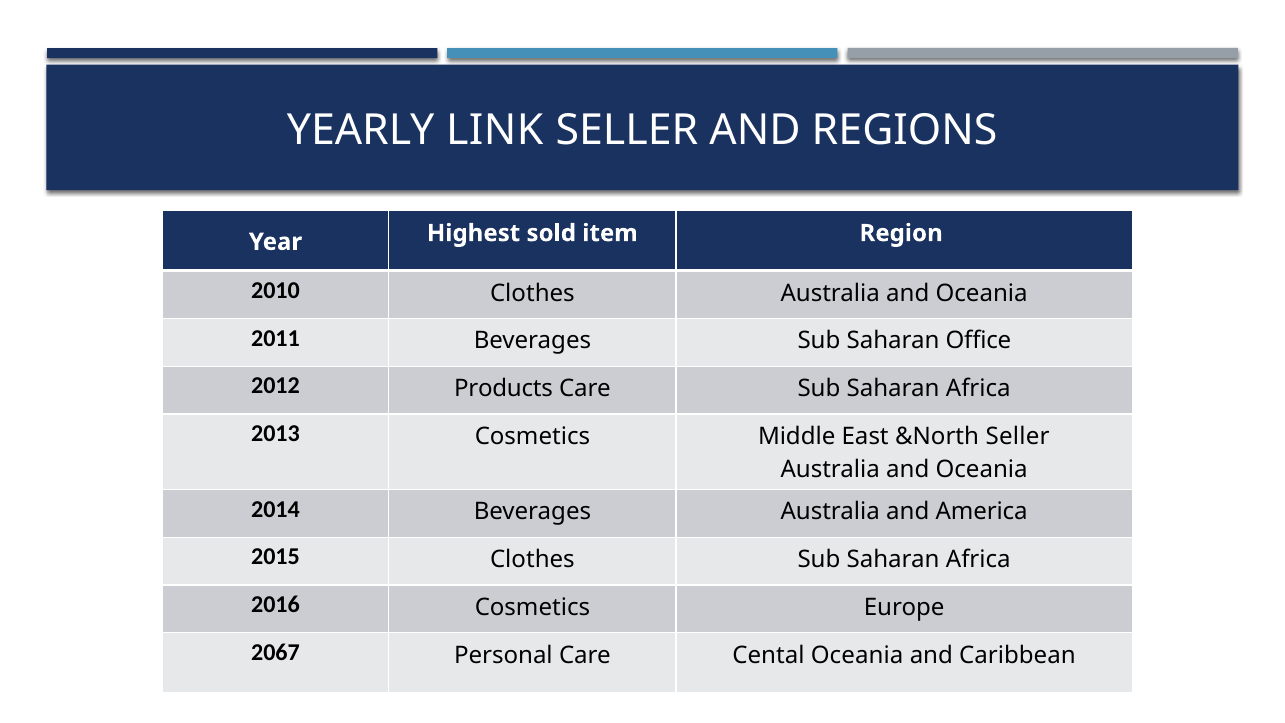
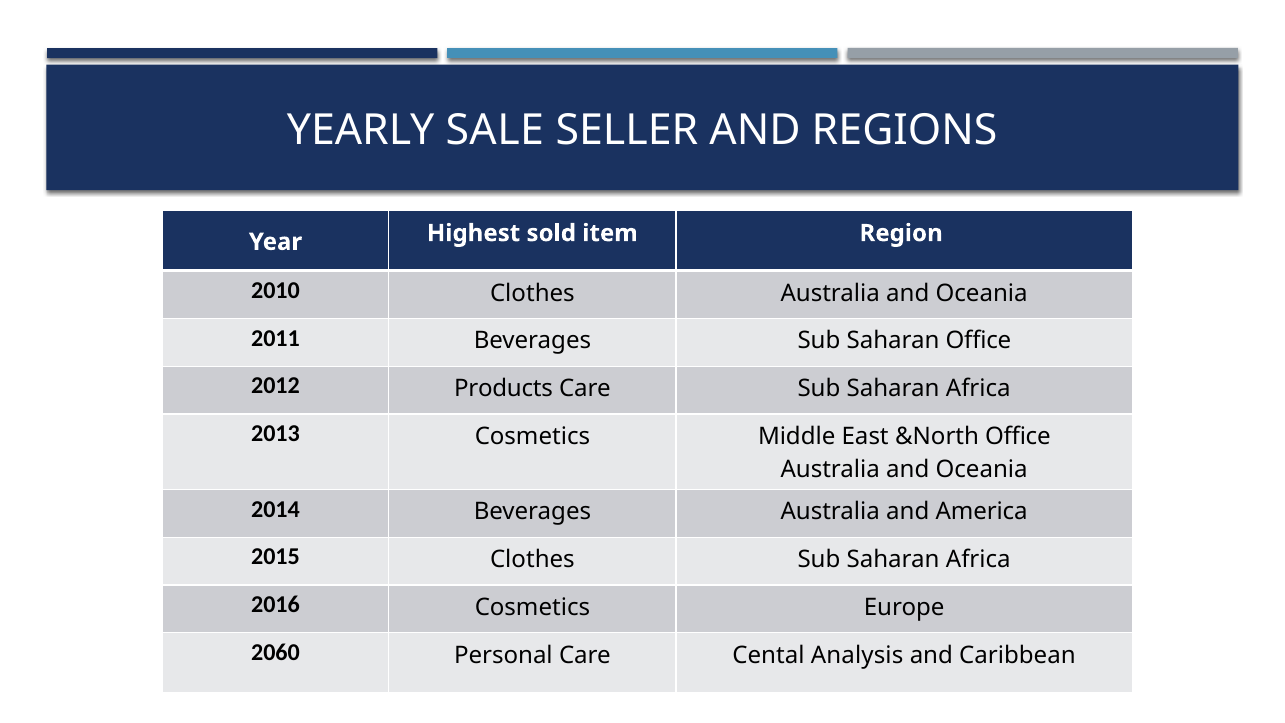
LINK: LINK -> SALE
&North Seller: Seller -> Office
2067: 2067 -> 2060
Cental Oceania: Oceania -> Analysis
